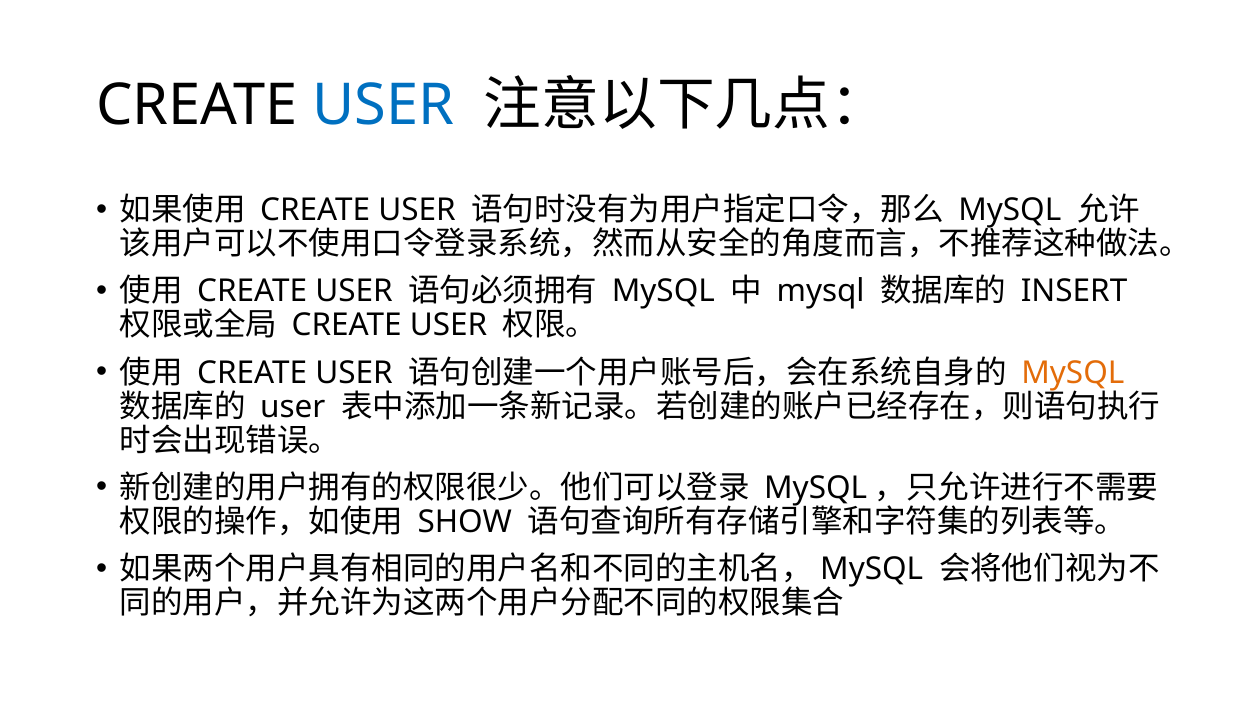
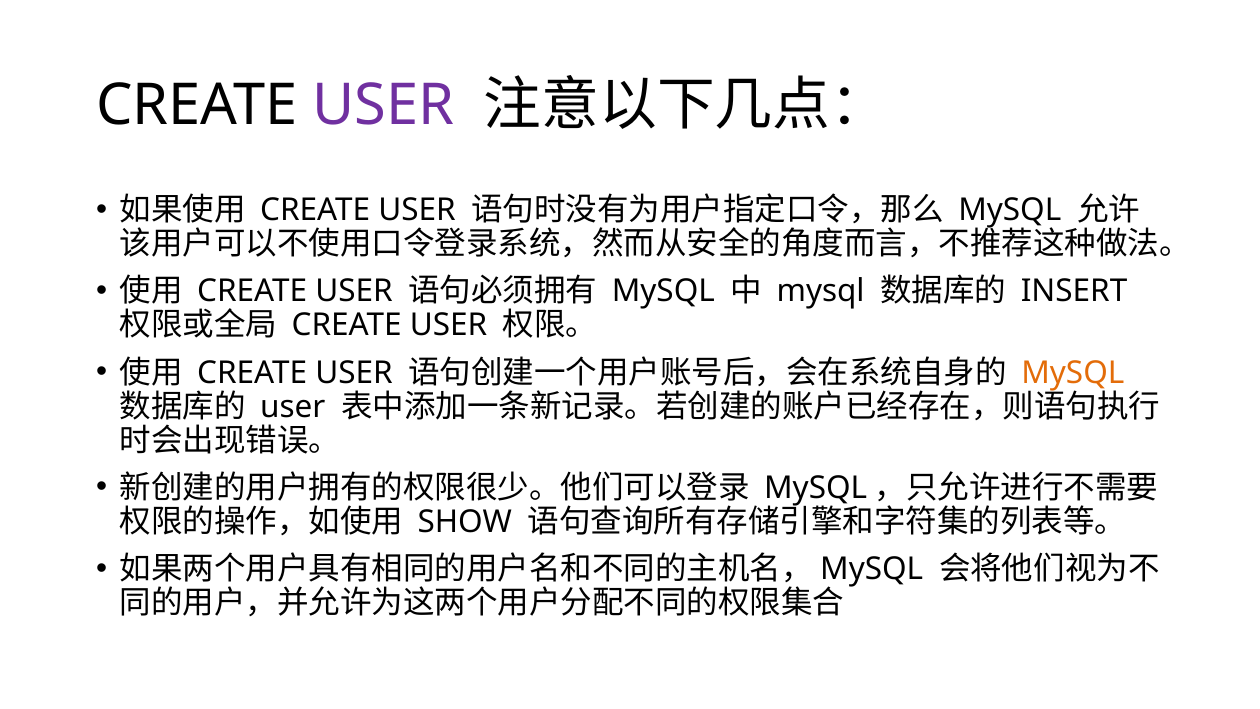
USER at (384, 106) colour: blue -> purple
